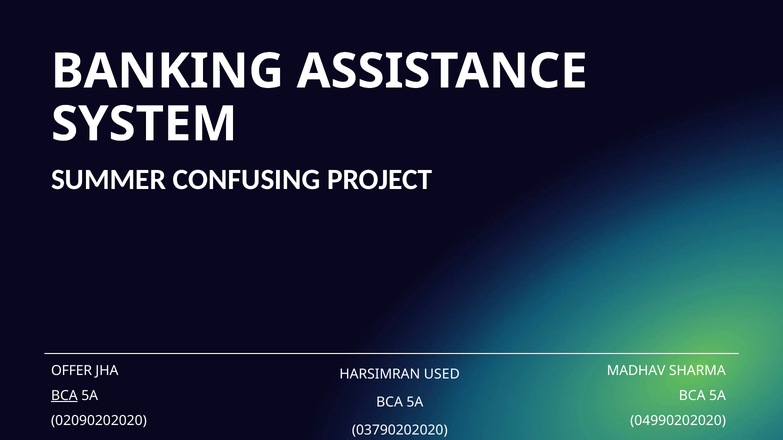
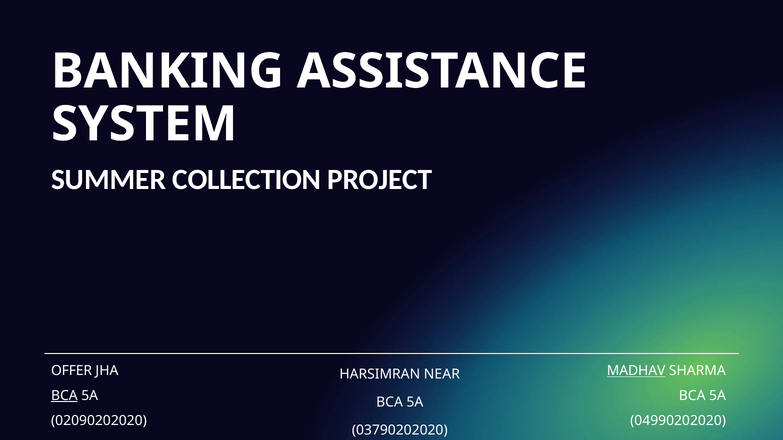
CONFUSING: CONFUSING -> COLLECTION
MADHAV underline: none -> present
USED: USED -> NEAR
